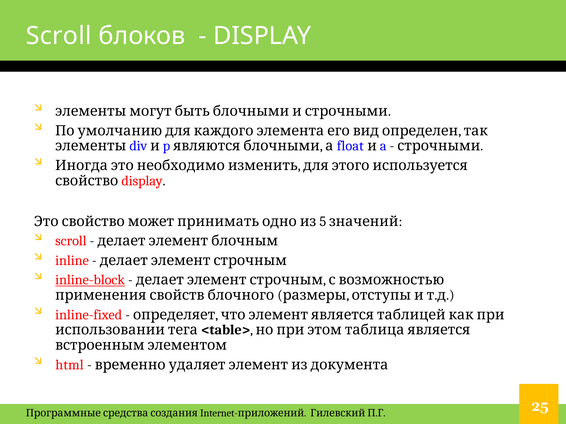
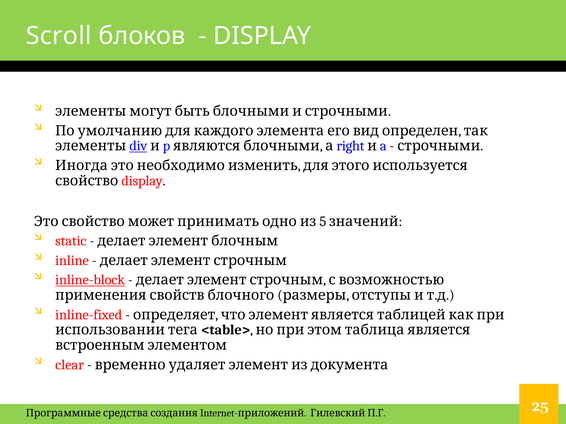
div underline: none -> present
float: float -> right
scroll at (71, 241): scroll -> static
html: html -> clear
